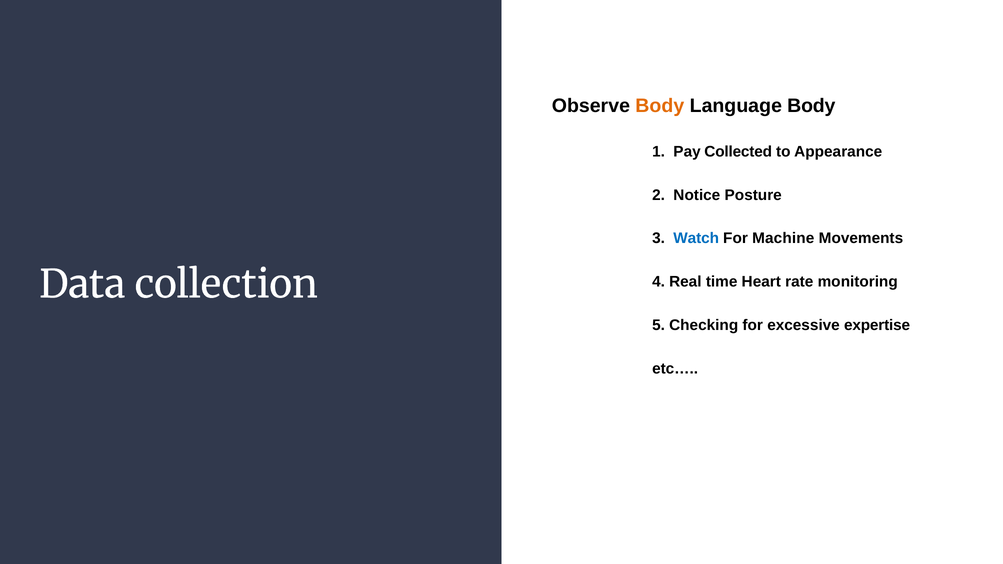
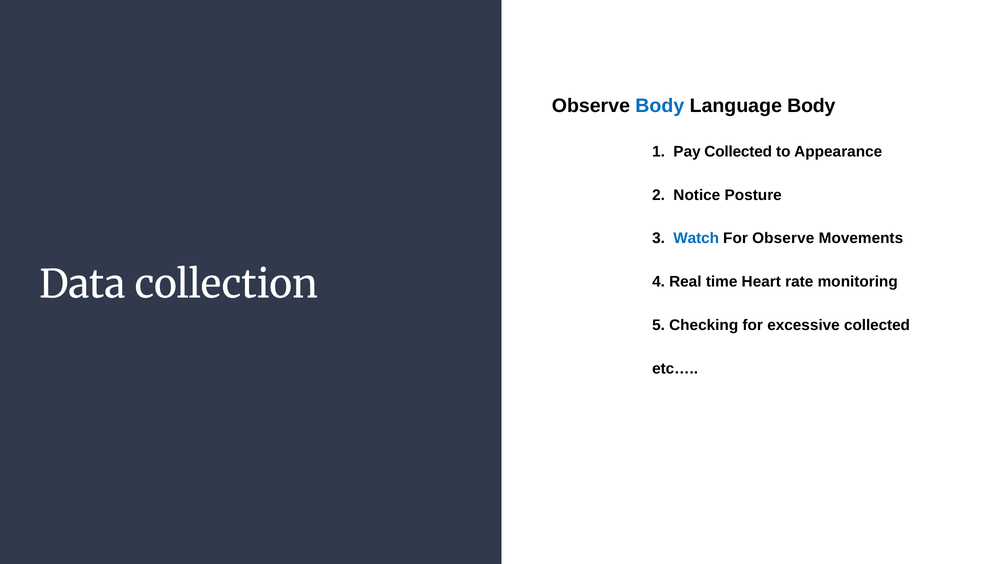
Body at (660, 106) colour: orange -> blue
For Machine: Machine -> Observe
excessive expertise: expertise -> collected
